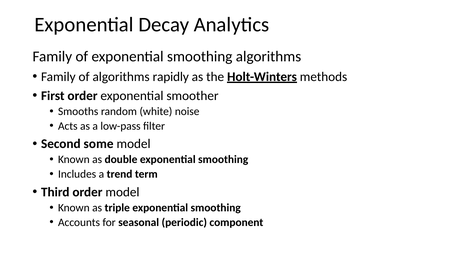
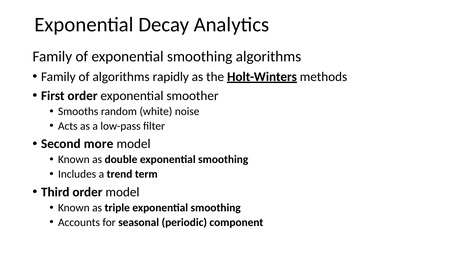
some: some -> more
